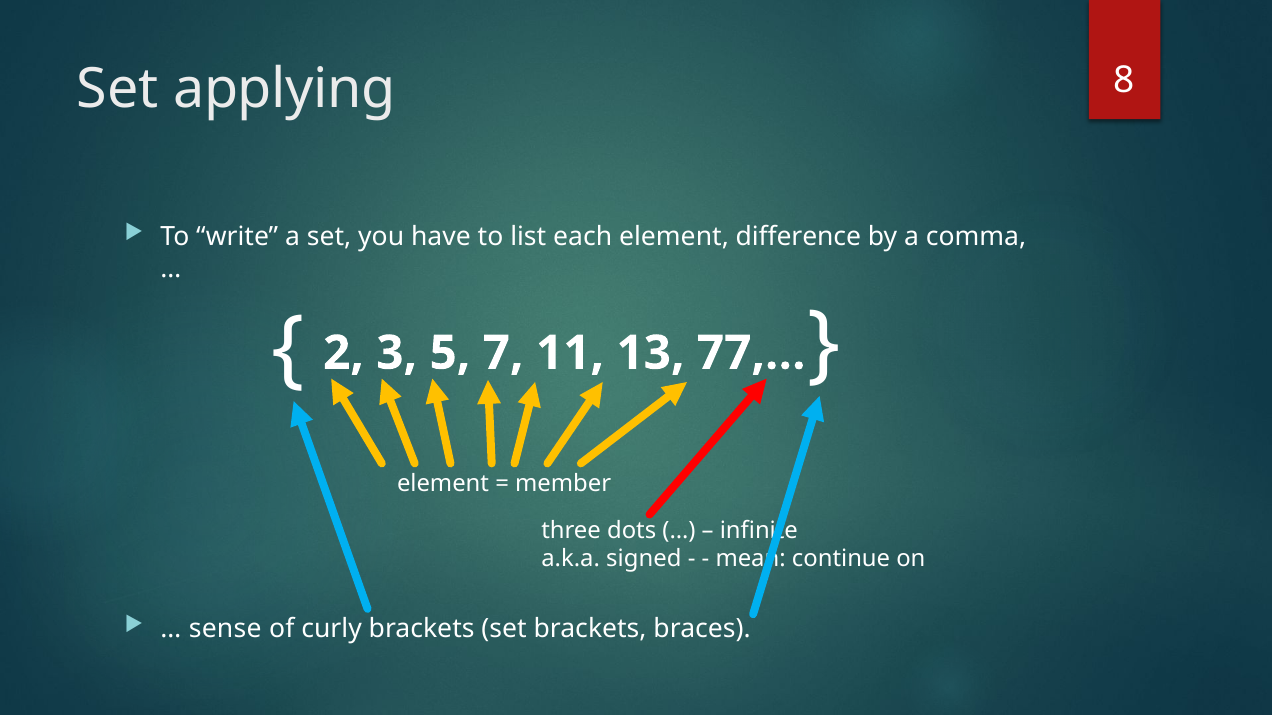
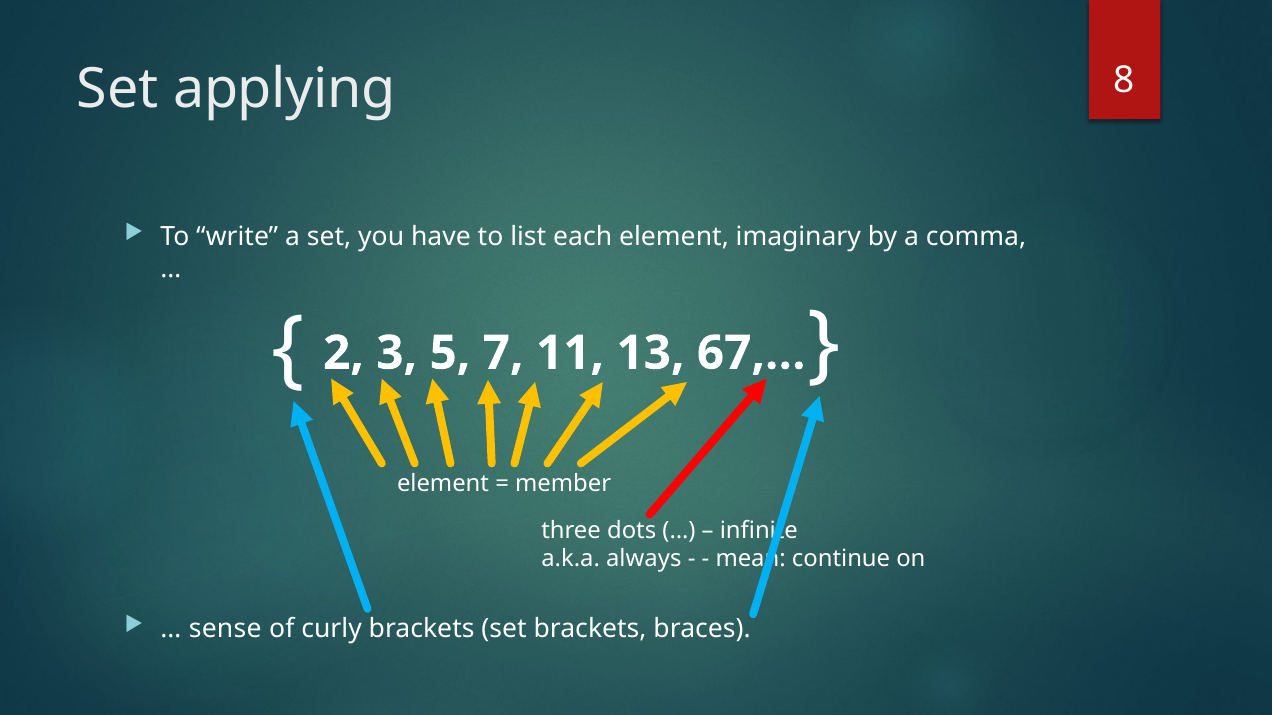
difference: difference -> imaginary
77,…: 77,… -> 67,…
signed: signed -> always
